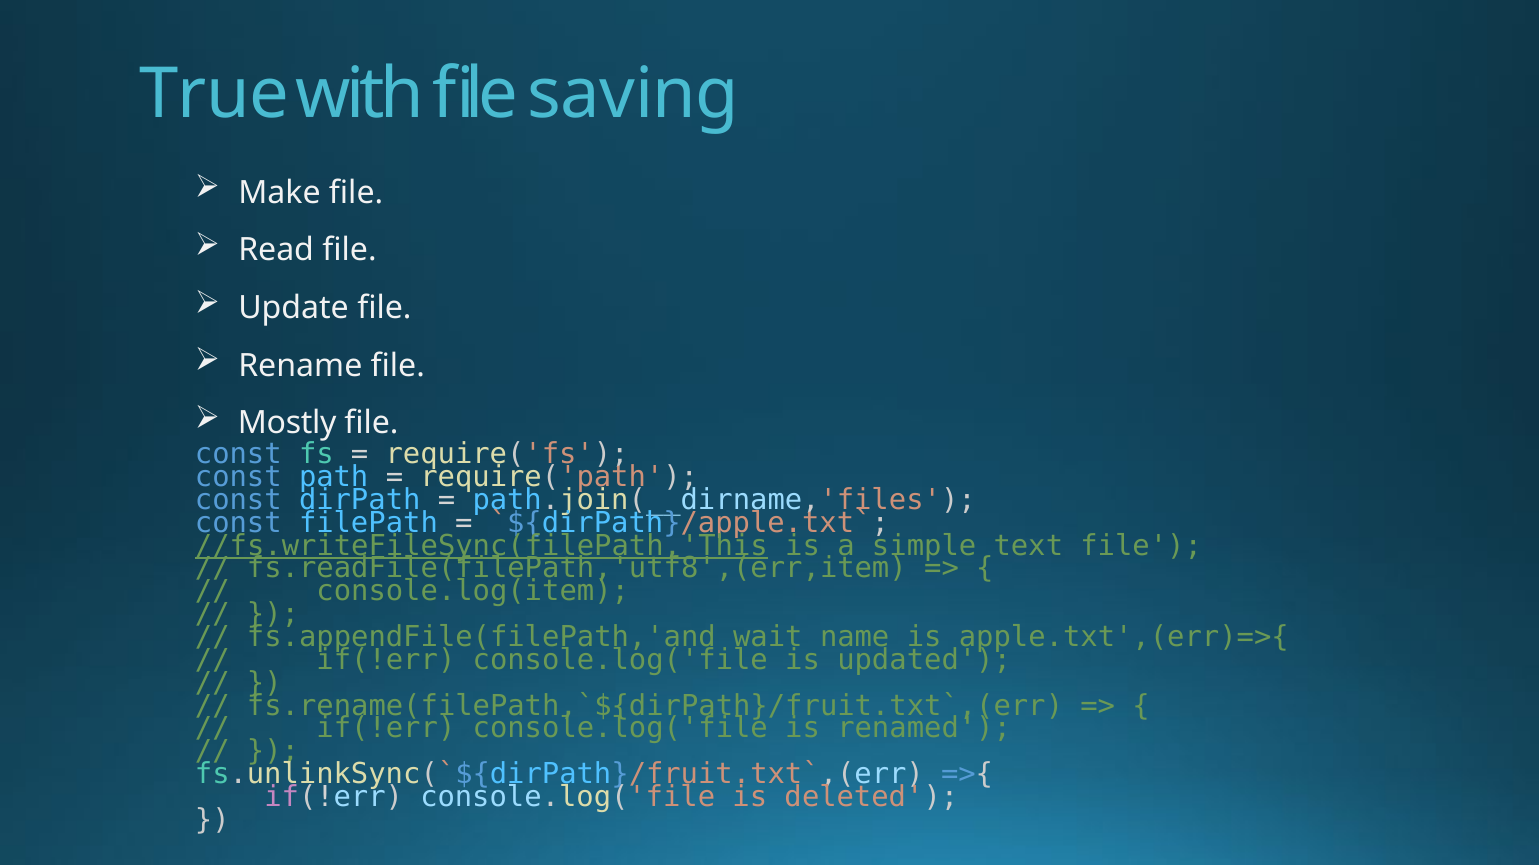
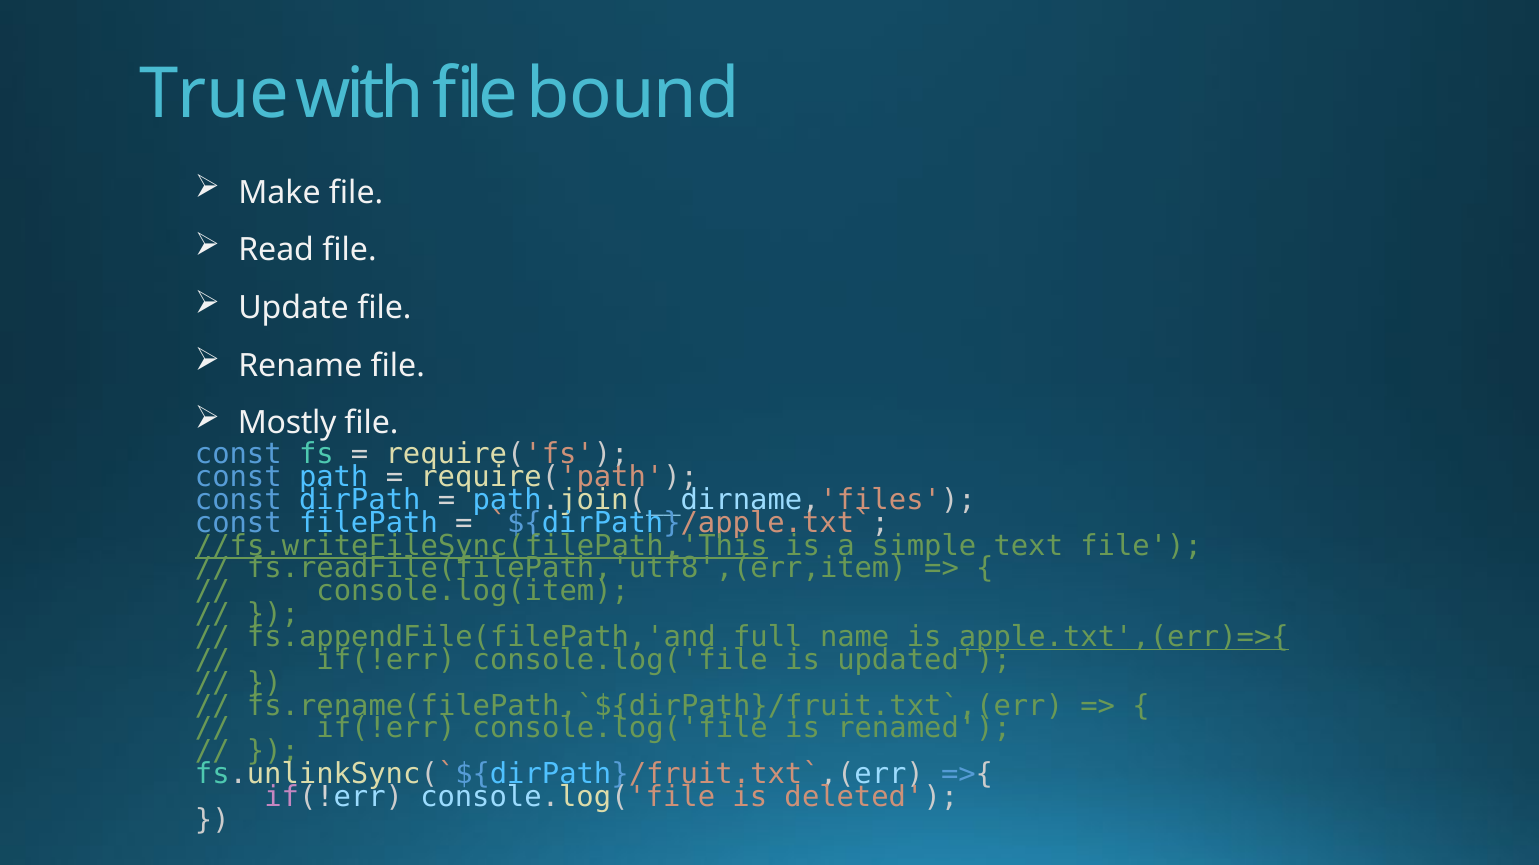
saving: saving -> bound
wait: wait -> full
apple.txt',(err)=>{ underline: none -> present
